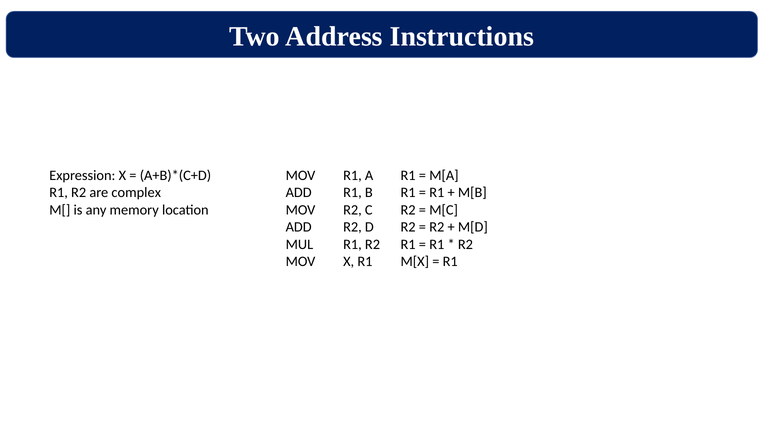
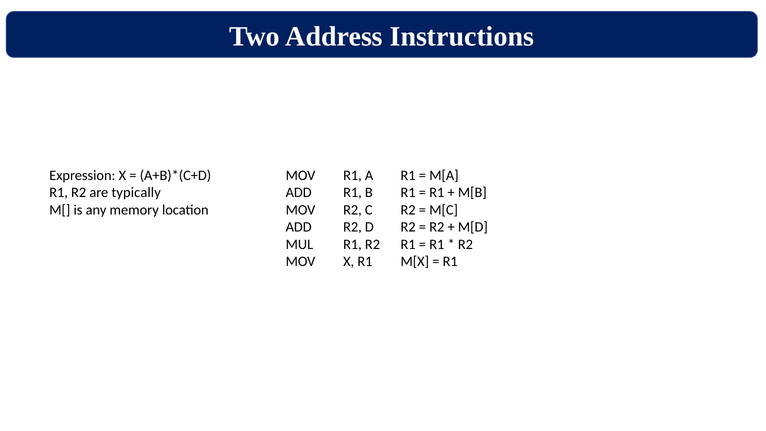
complex: complex -> typically
